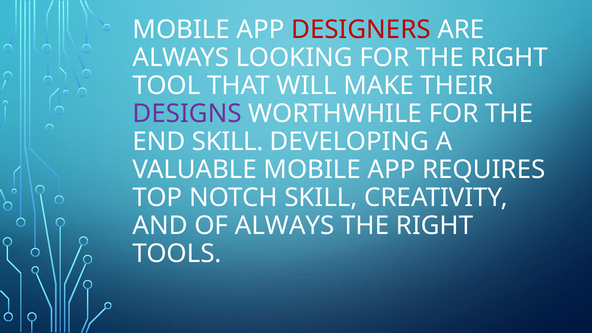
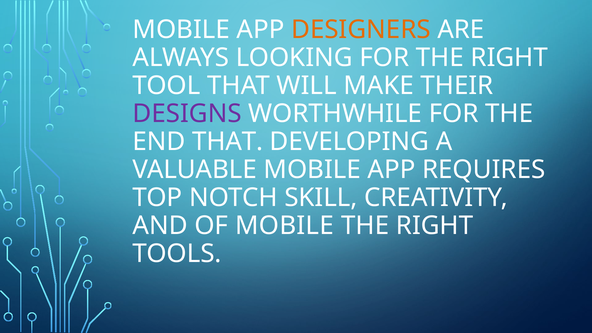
DESIGNERS colour: red -> orange
END SKILL: SKILL -> THAT
OF ALWAYS: ALWAYS -> MOBILE
